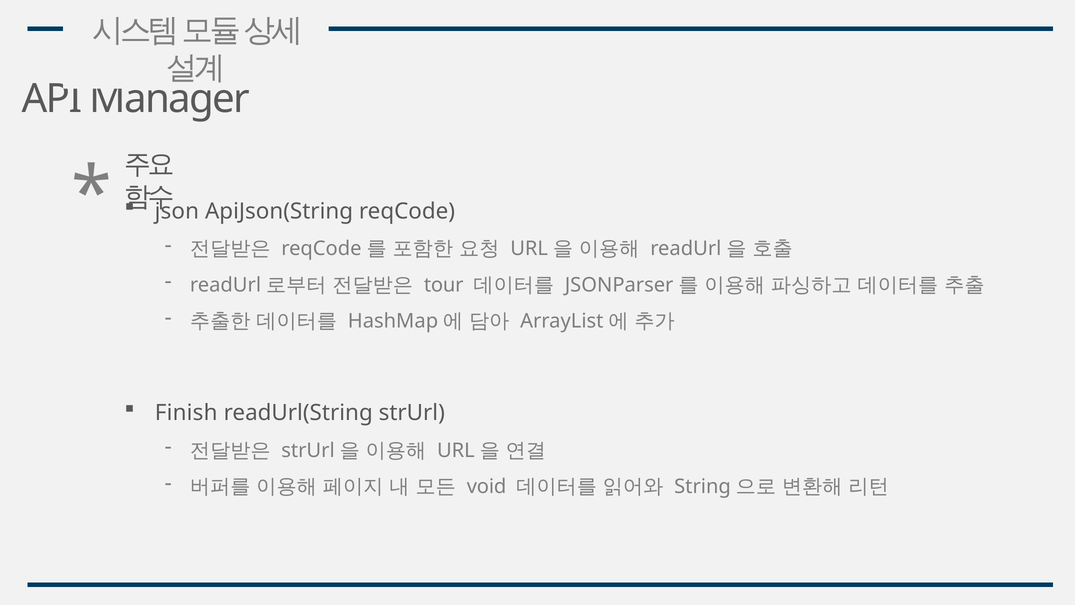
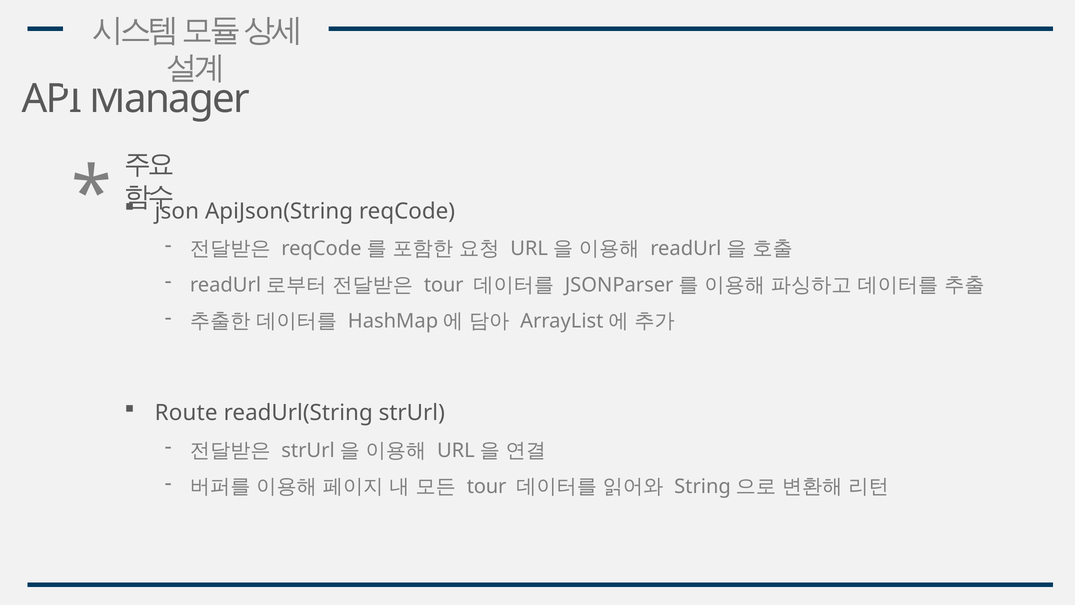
Finish: Finish -> Route
void at (487, 486): void -> tour
